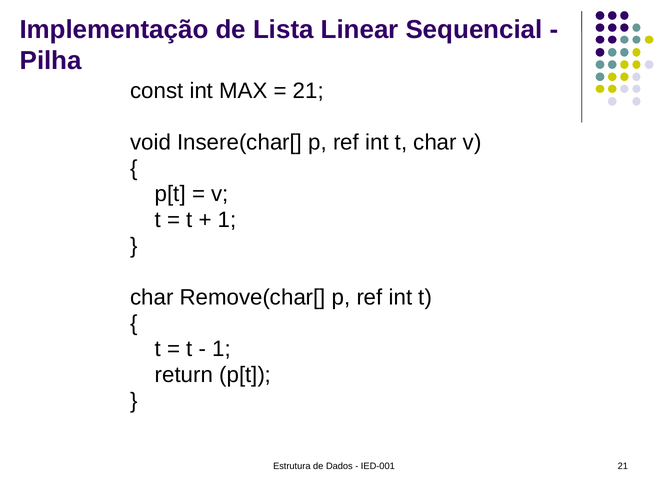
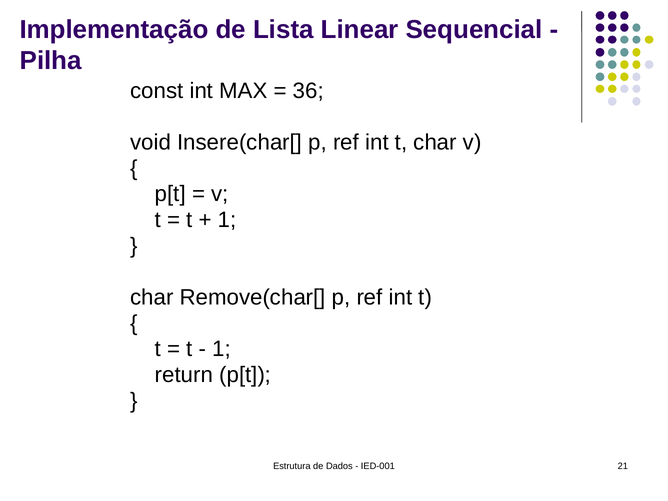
21 at (308, 91): 21 -> 36
